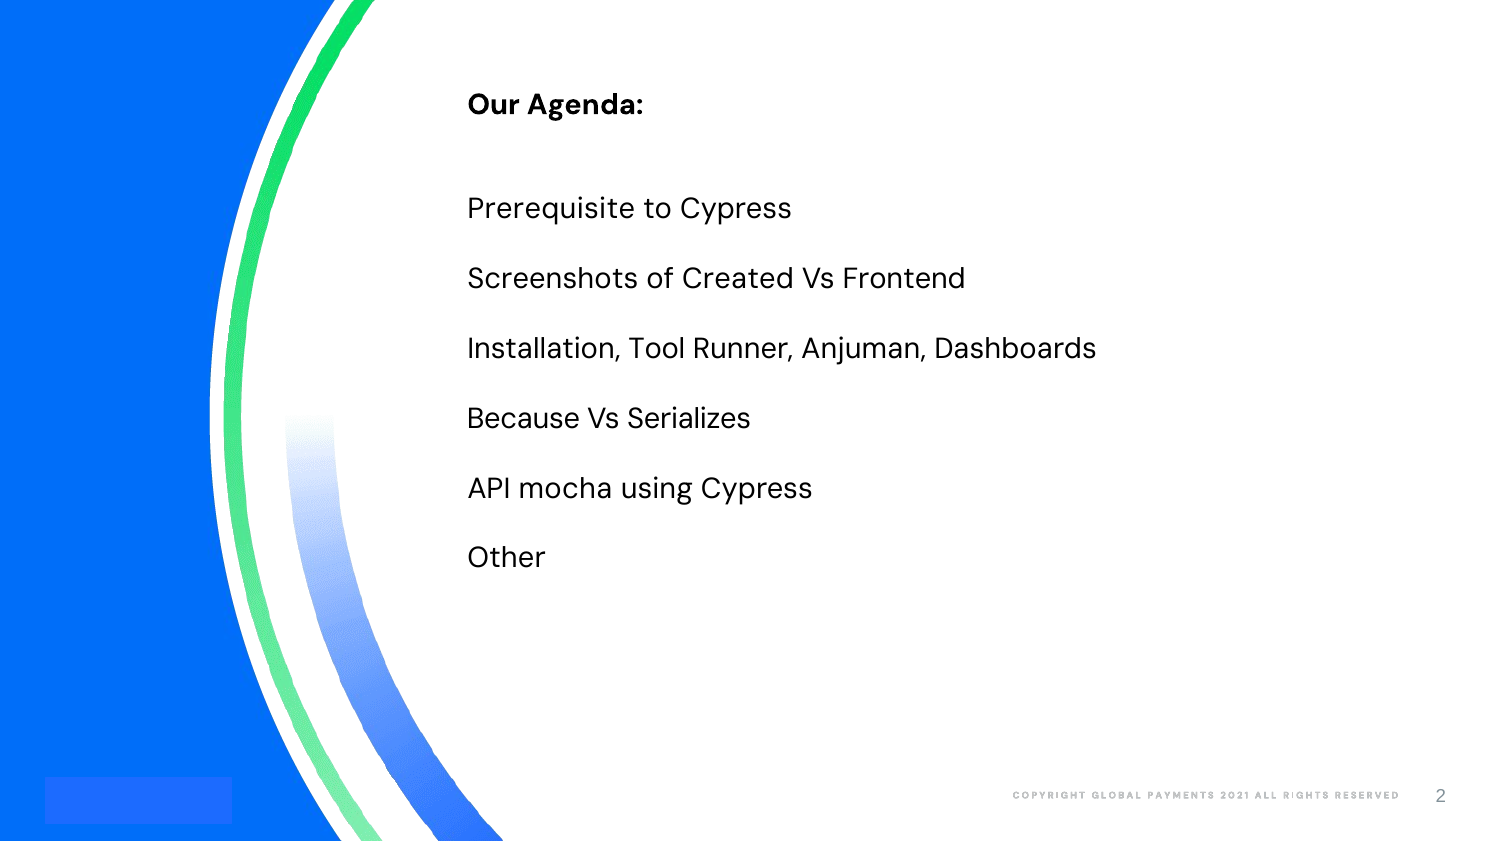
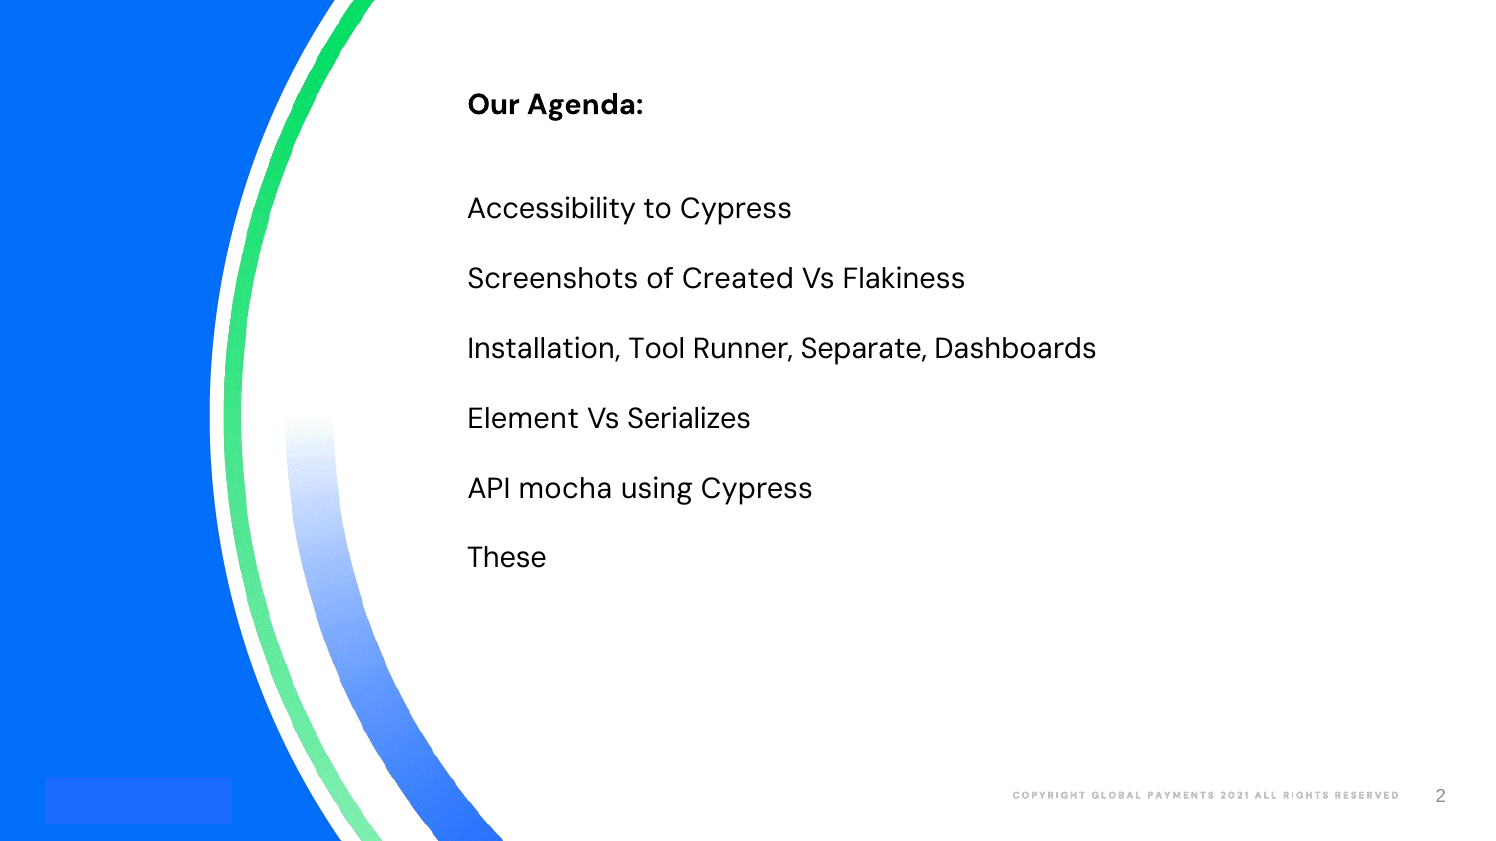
Prerequisite: Prerequisite -> Accessibility
Frontend: Frontend -> Flakiness
Anjuman: Anjuman -> Separate
Because: Because -> Element
Other: Other -> These
